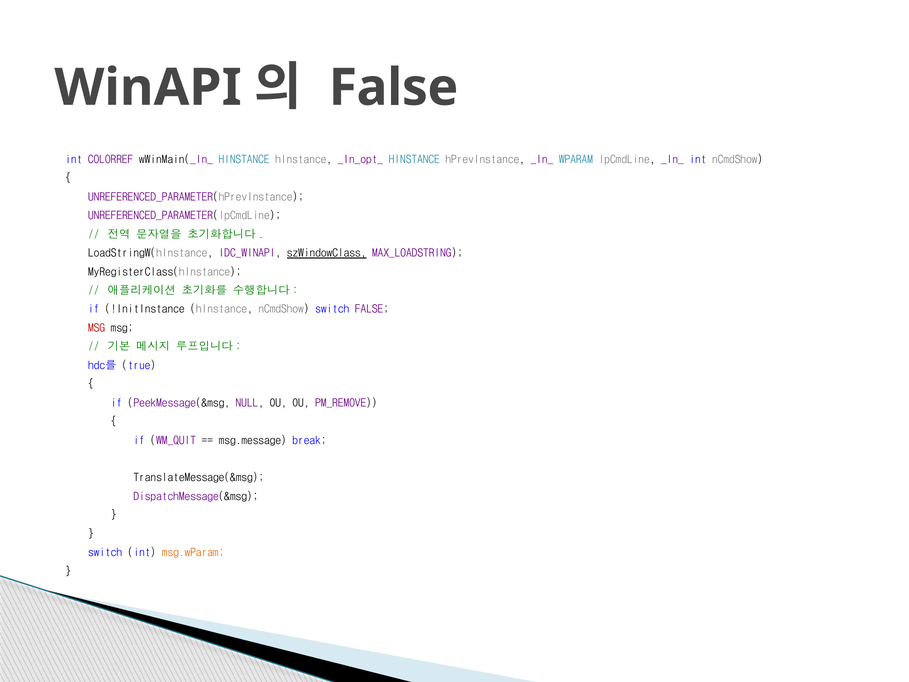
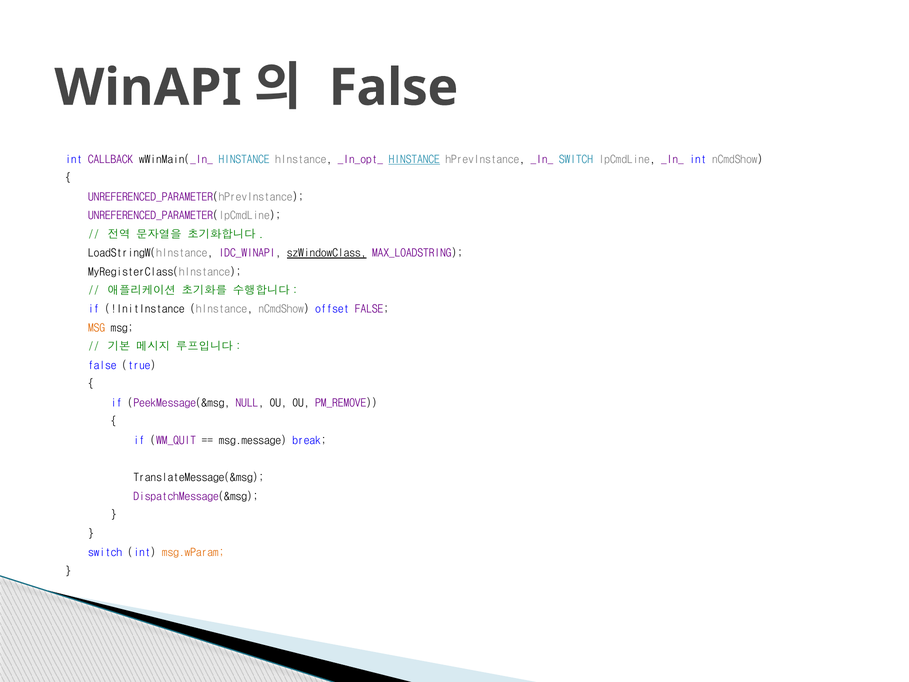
COLORREF: COLORREF -> CALLBACK
HINSTANCE at (414, 159) underline: none -> present
_In_ WPARAM: WPARAM -> SWITCH
nCmdShow switch: switch -> offset
MSG at (97, 328) colour: red -> orange
hdc를 at (102, 365): hdc를 -> false
